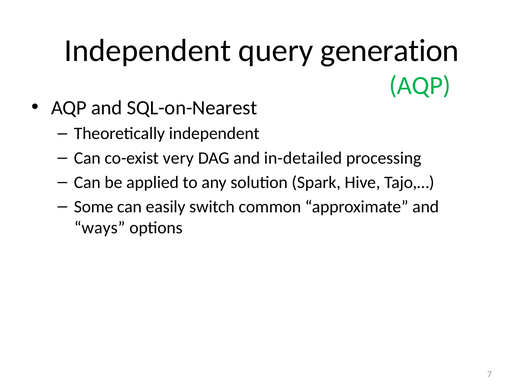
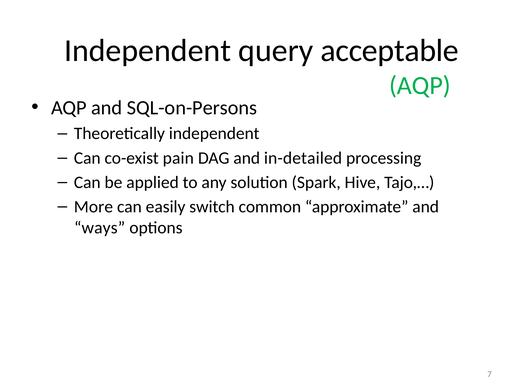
generation: generation -> acceptable
SQL-on-Nearest: SQL-on-Nearest -> SQL-on-Persons
very: very -> pain
Some: Some -> More
